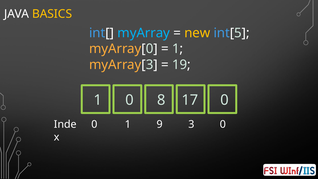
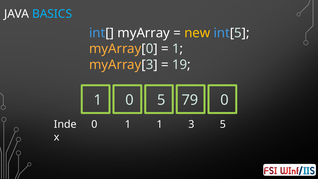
BASICS colour: yellow -> light blue
myArray colour: light blue -> white
0 8: 8 -> 5
17: 17 -> 79
1 9: 9 -> 1
3 0: 0 -> 5
